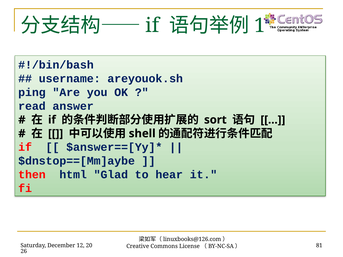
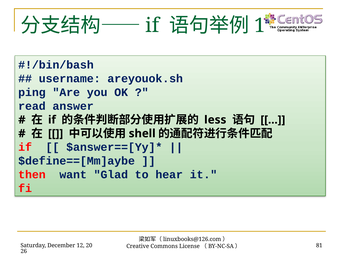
sort: sort -> less
$dnstop==[Mm]aybe: $dnstop==[Mm]aybe -> $define==[Mm]aybe
html: html -> want
